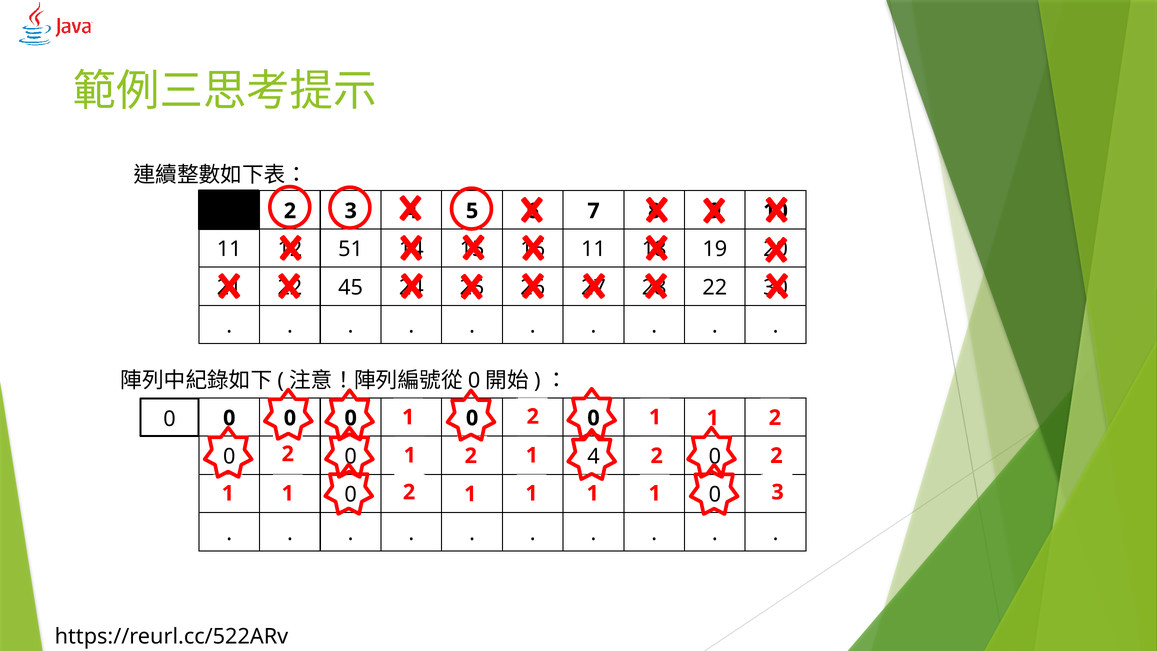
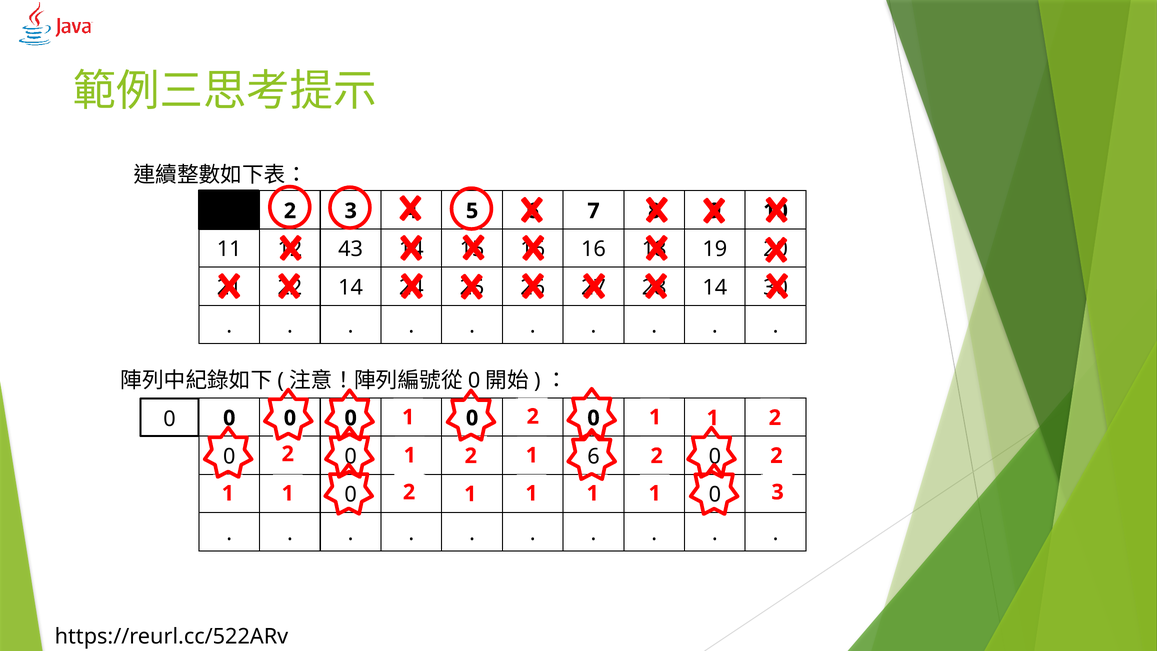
51: 51 -> 43
11 at (593, 249): 11 -> 16
45 at (351, 287): 45 -> 14
22 at (715, 287): 22 -> 14
4 at (594, 456): 4 -> 6
